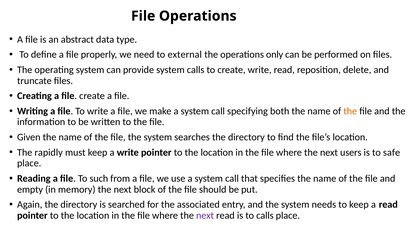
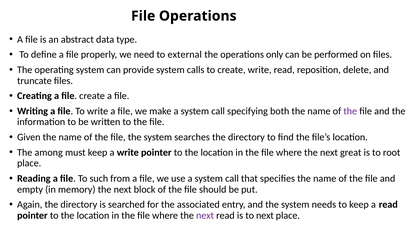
the at (350, 111) colour: orange -> purple
rapidly: rapidly -> among
users: users -> great
safe: safe -> root
to calls: calls -> next
